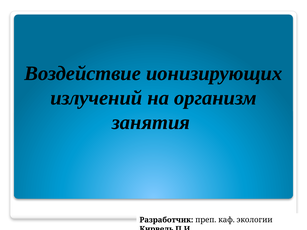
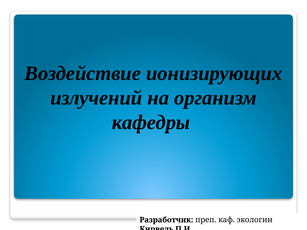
занятия: занятия -> кафедры
